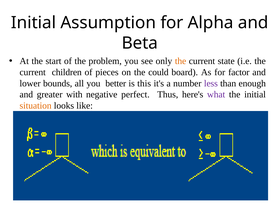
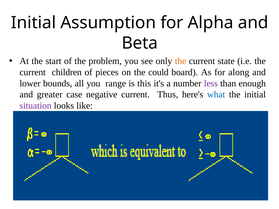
factor: factor -> along
better: better -> range
with: with -> case
negative perfect: perfect -> current
what colour: purple -> blue
situation colour: orange -> purple
